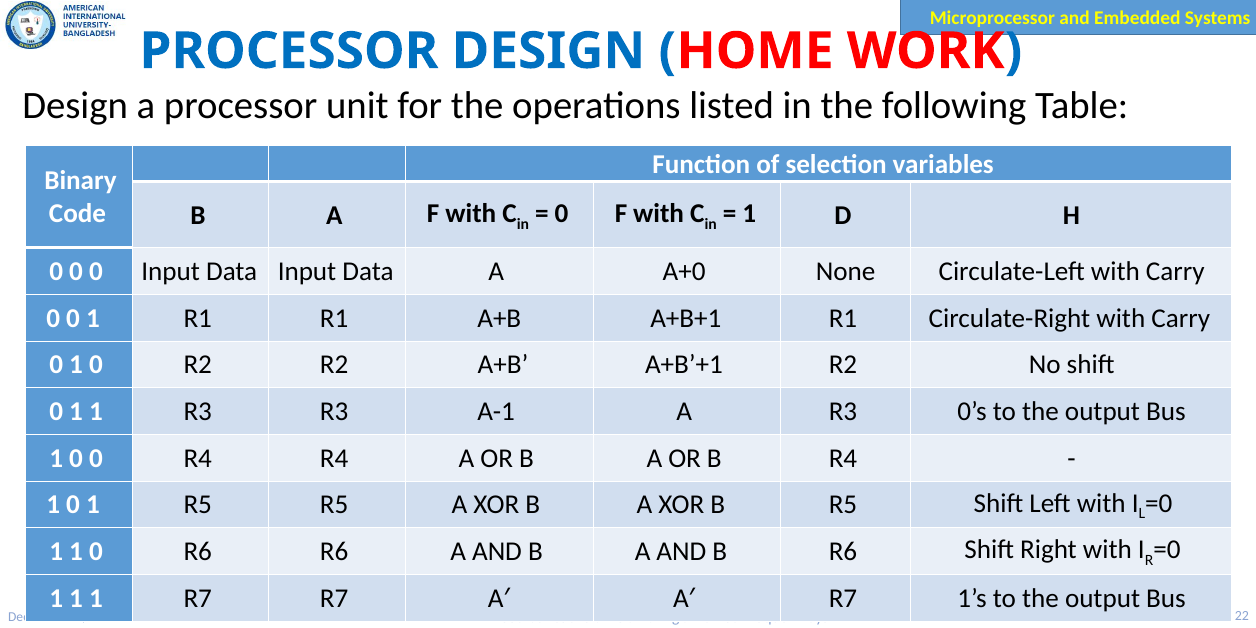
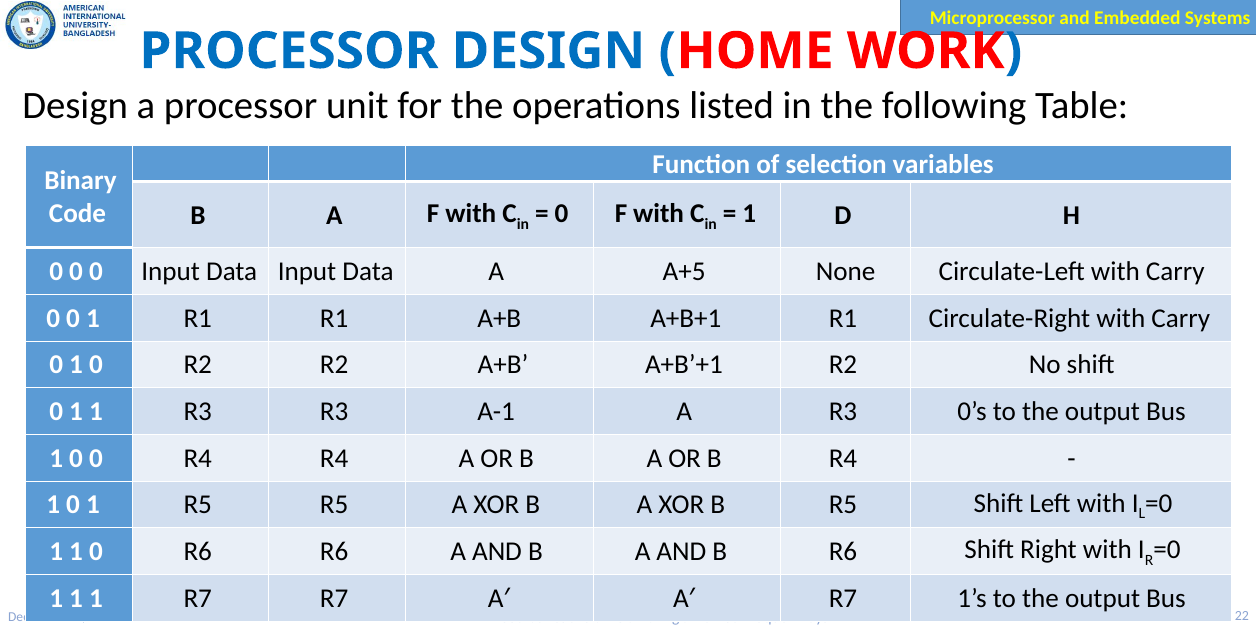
A+0: A+0 -> A+5
